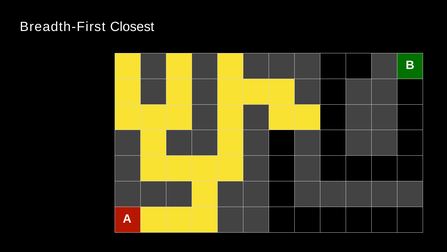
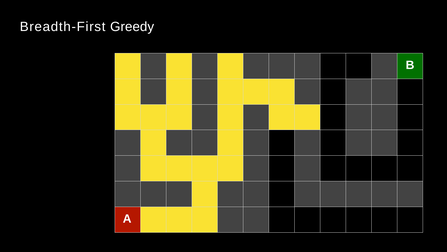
Closest: Closest -> Greedy
